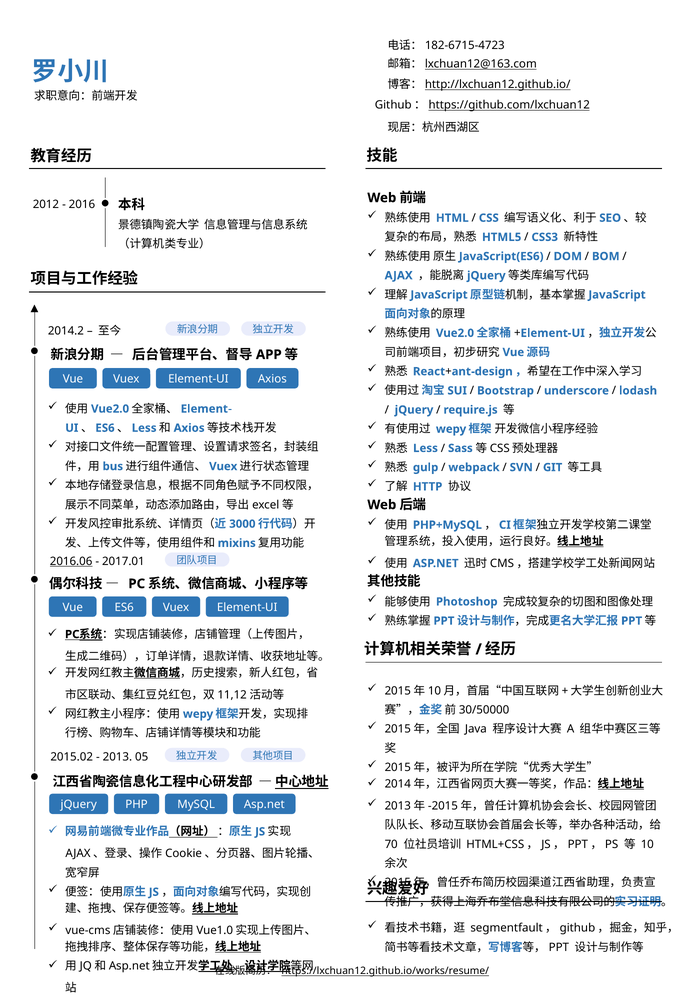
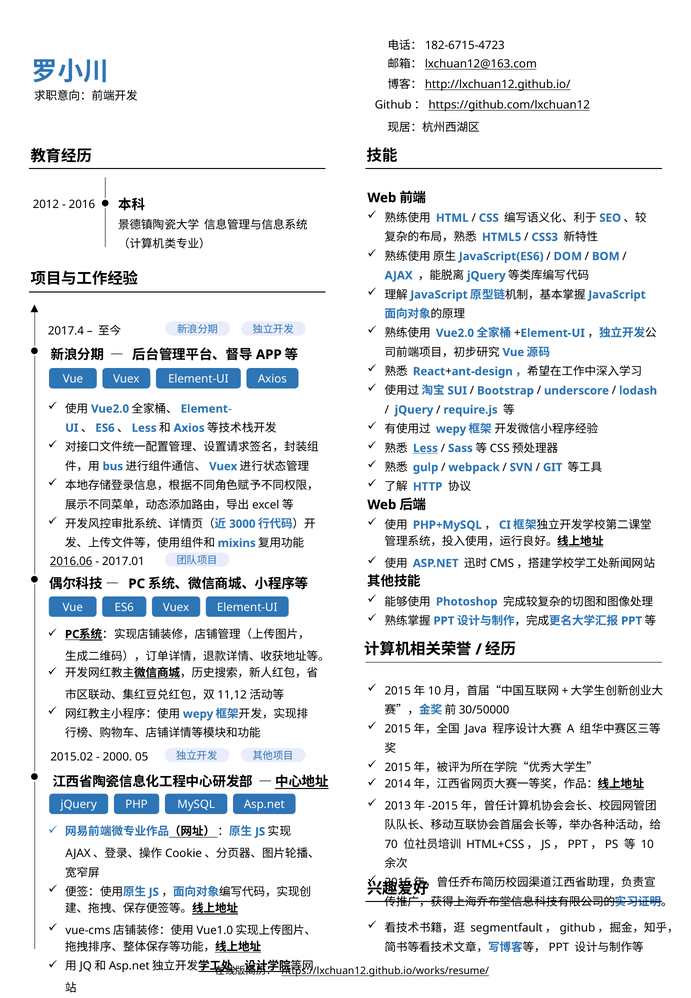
2014.2: 2014.2 -> 2017.4
Less underline: none -> present
2013: 2013 -> 2000
